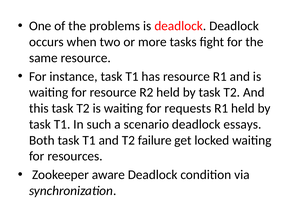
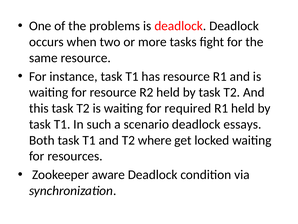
requests: requests -> required
failure: failure -> where
